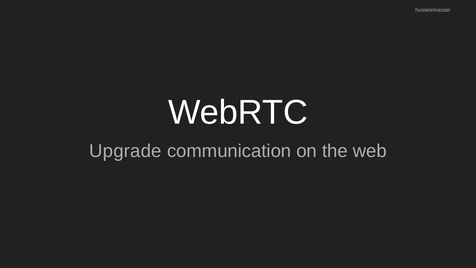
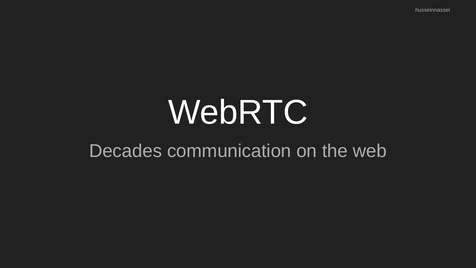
Upgrade: Upgrade -> Decades
